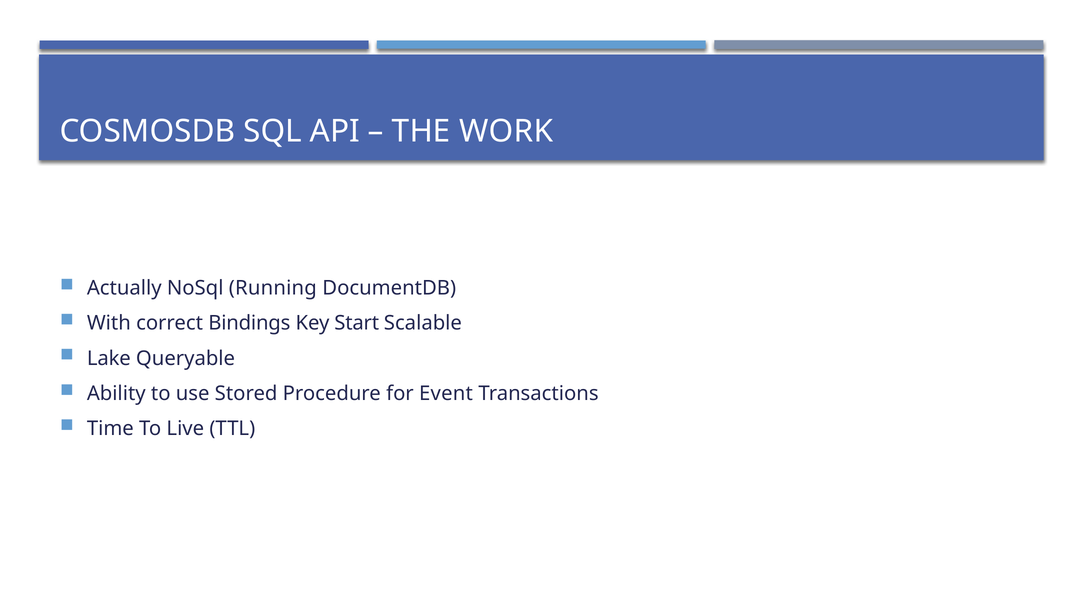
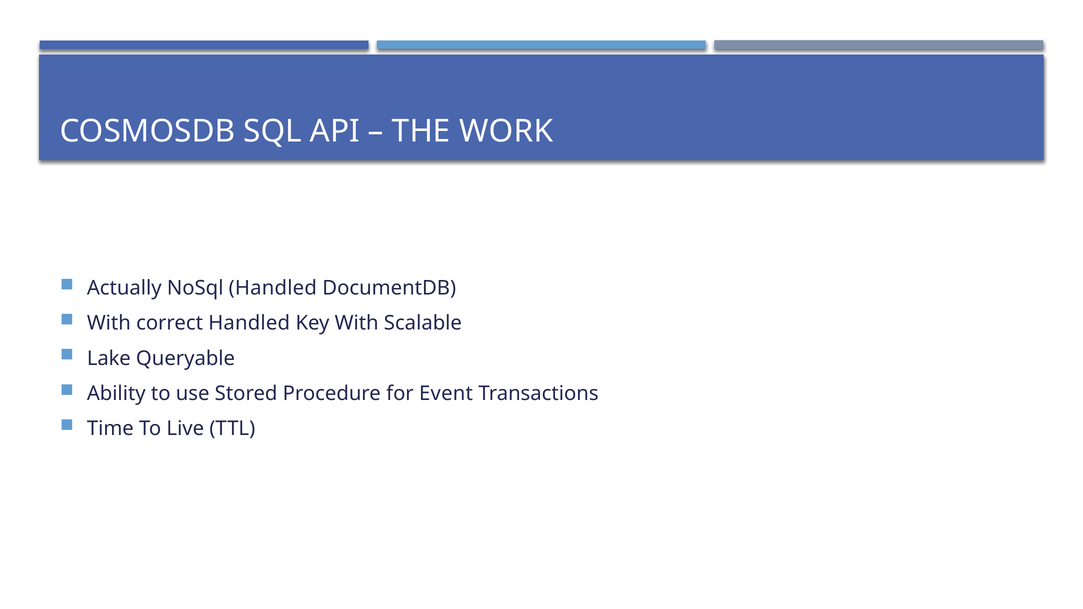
NoSql Running: Running -> Handled
correct Bindings: Bindings -> Handled
Key Start: Start -> With
